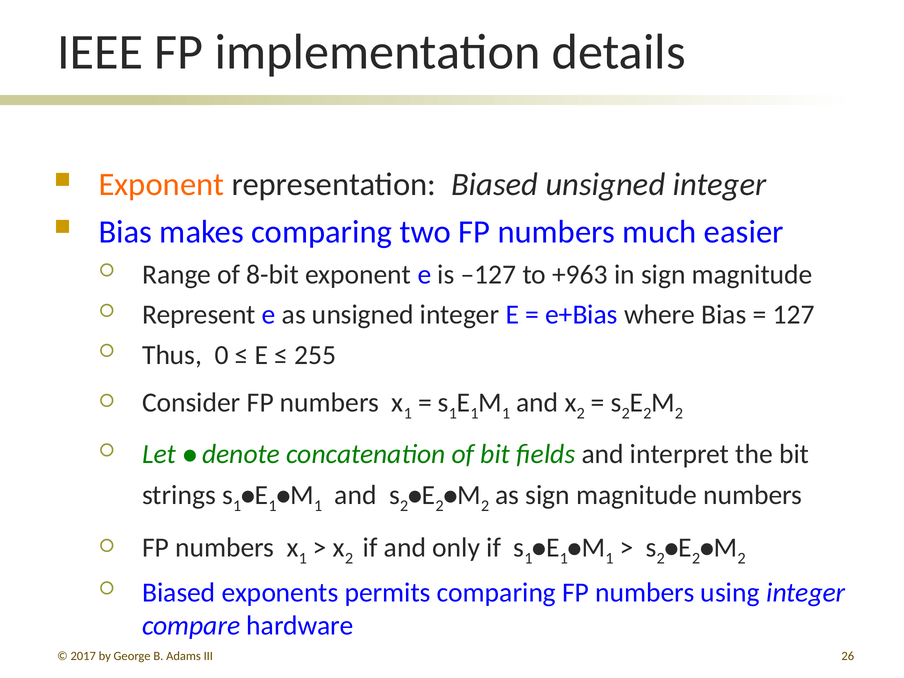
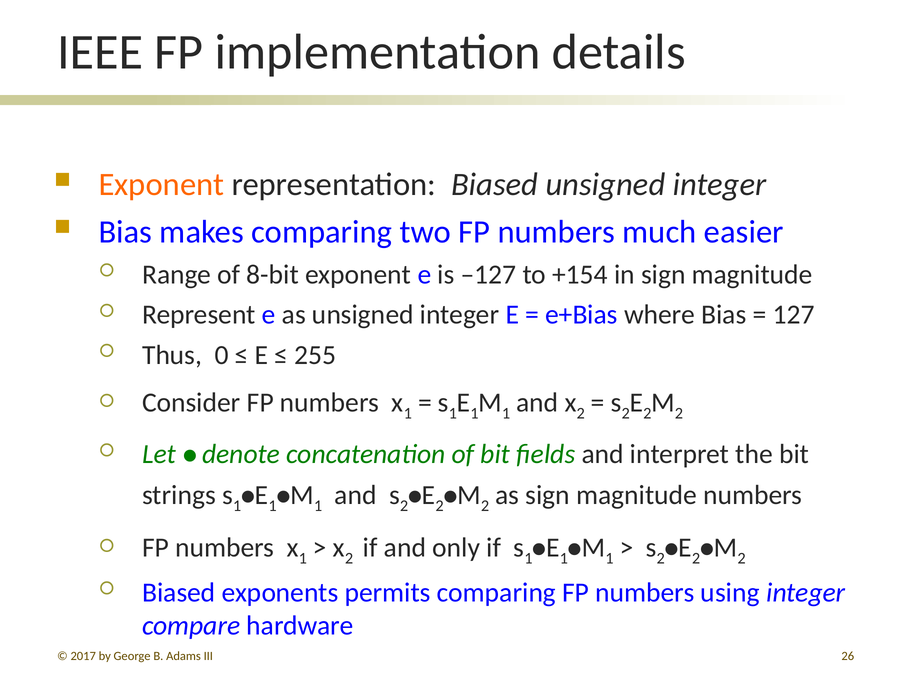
+963: +963 -> +154
